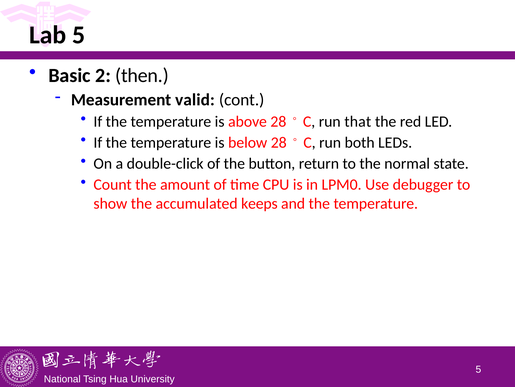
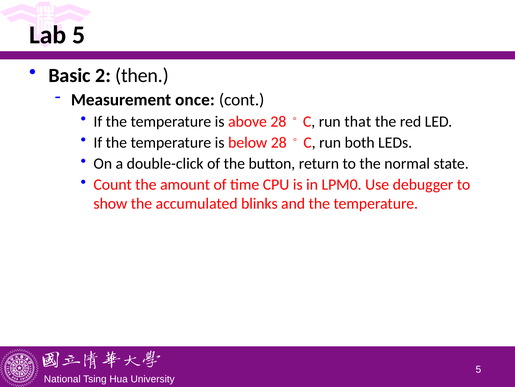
valid: valid -> once
keeps: keeps -> blinks
